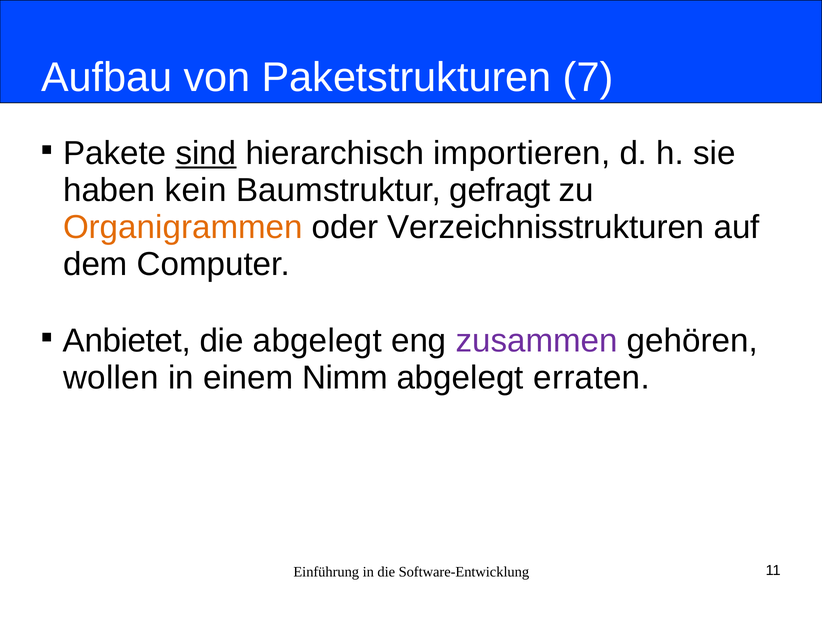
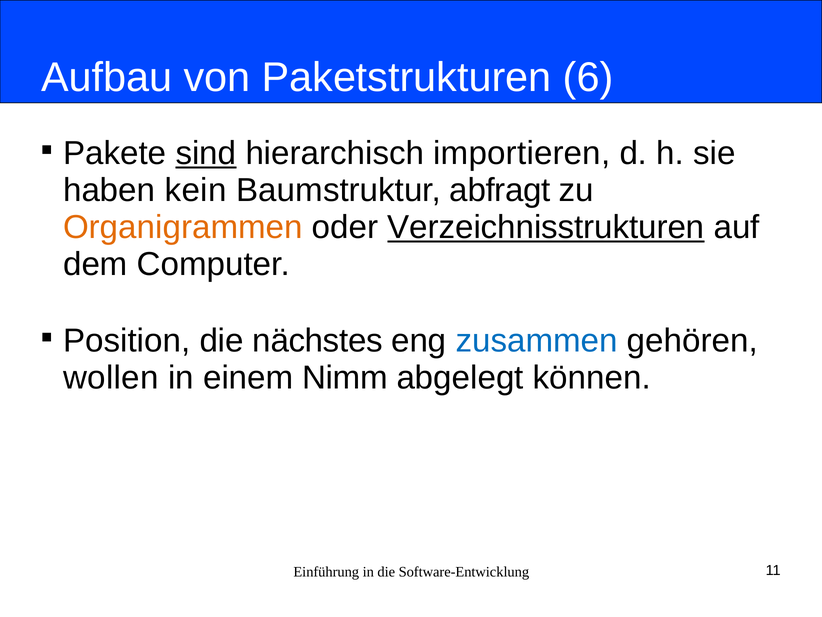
7: 7 -> 6
gefragt: gefragt -> abfragt
Verzeichnisstrukturen underline: none -> present
Anbietet: Anbietet -> Position
die abgelegt: abgelegt -> nächstes
zusammen colour: purple -> blue
erraten: erraten -> können
